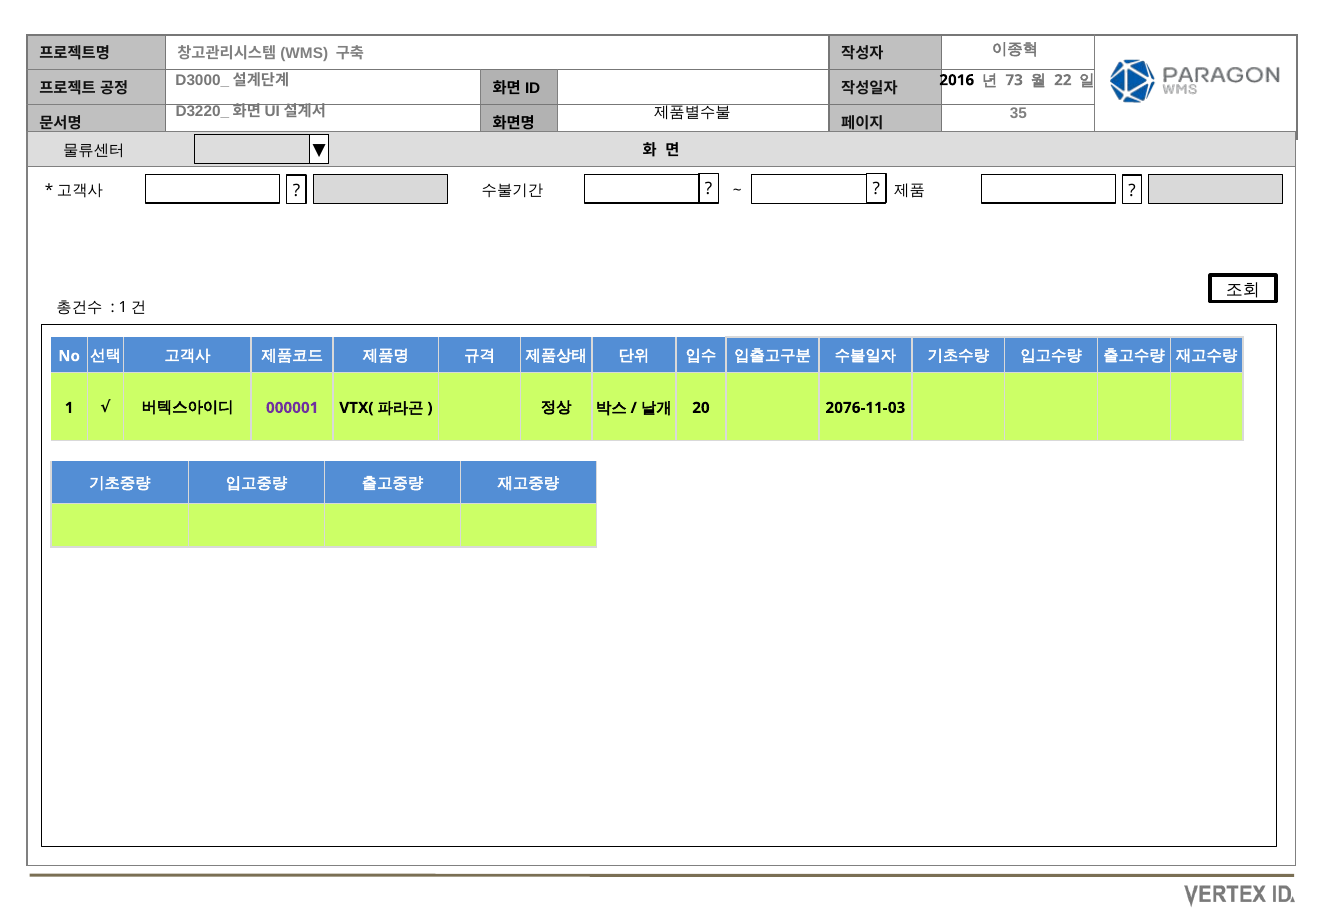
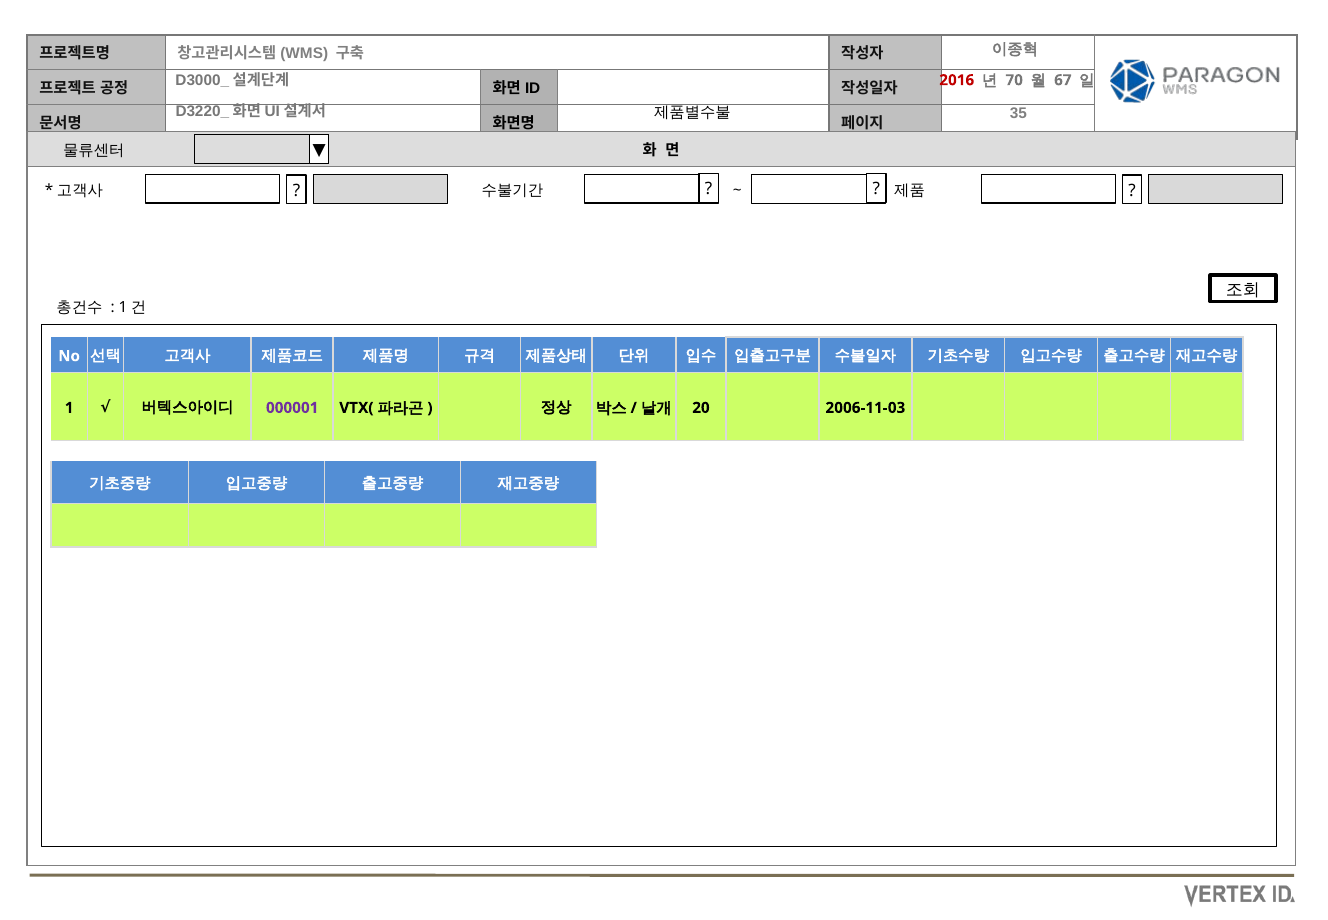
2016 colour: black -> red
73: 73 -> 70
22: 22 -> 67
2076-11-03: 2076-11-03 -> 2006-11-03
